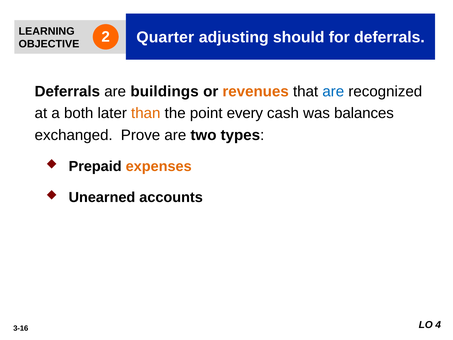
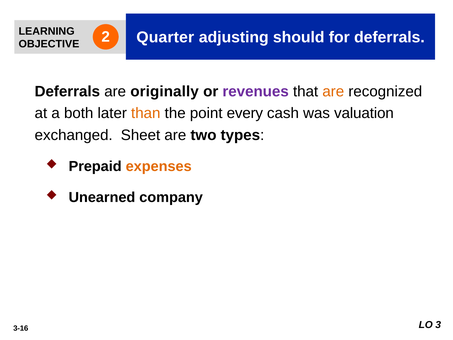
buildings: buildings -> originally
revenues colour: orange -> purple
are at (333, 91) colour: blue -> orange
balances: balances -> valuation
Prove: Prove -> Sheet
accounts: accounts -> company
4: 4 -> 3
